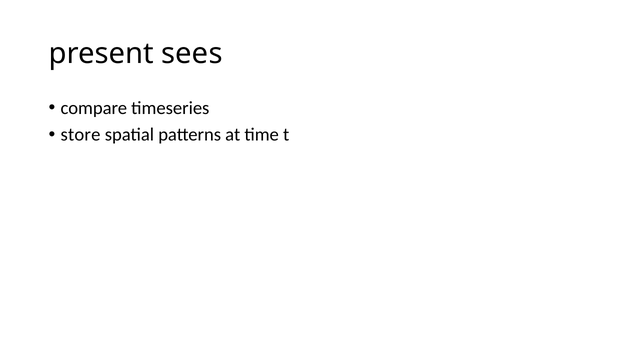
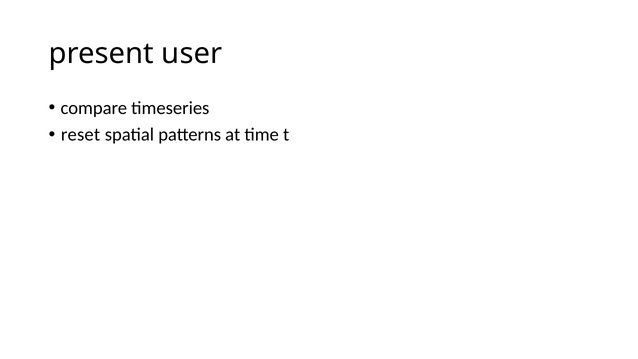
sees: sees -> user
store: store -> reset
